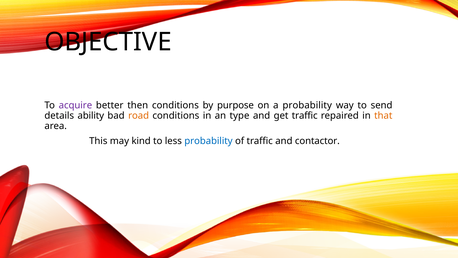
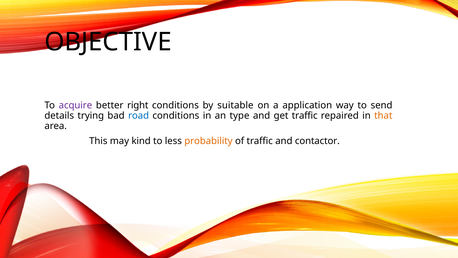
then: then -> right
purpose: purpose -> suitable
a probability: probability -> application
ability: ability -> trying
road colour: orange -> blue
probability at (208, 141) colour: blue -> orange
